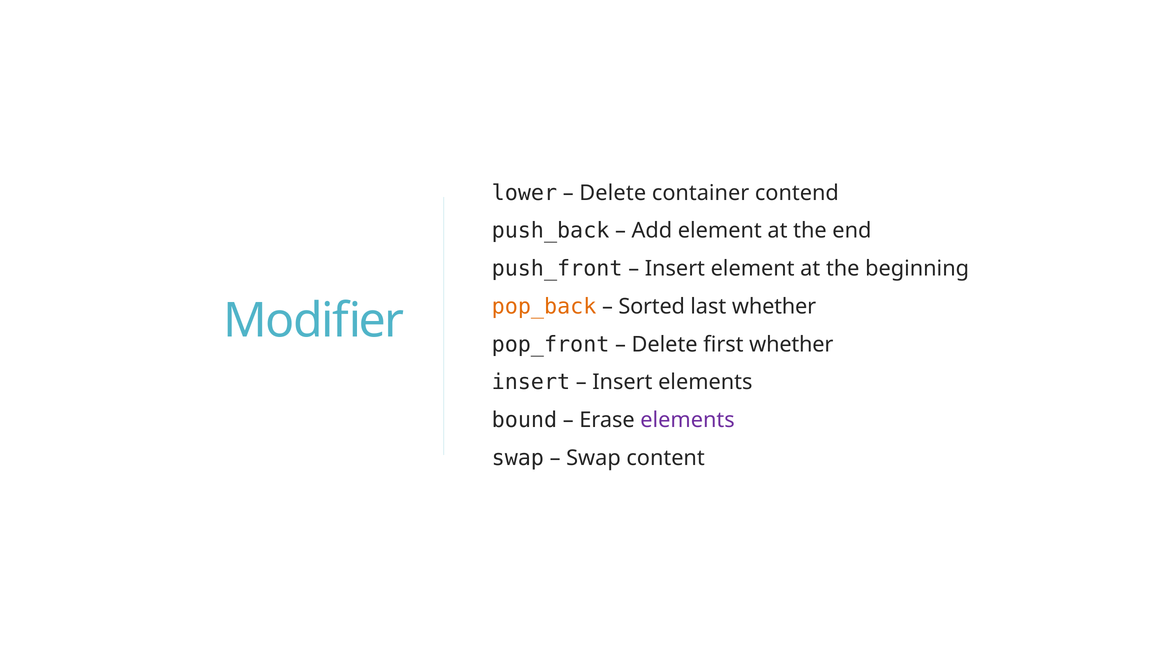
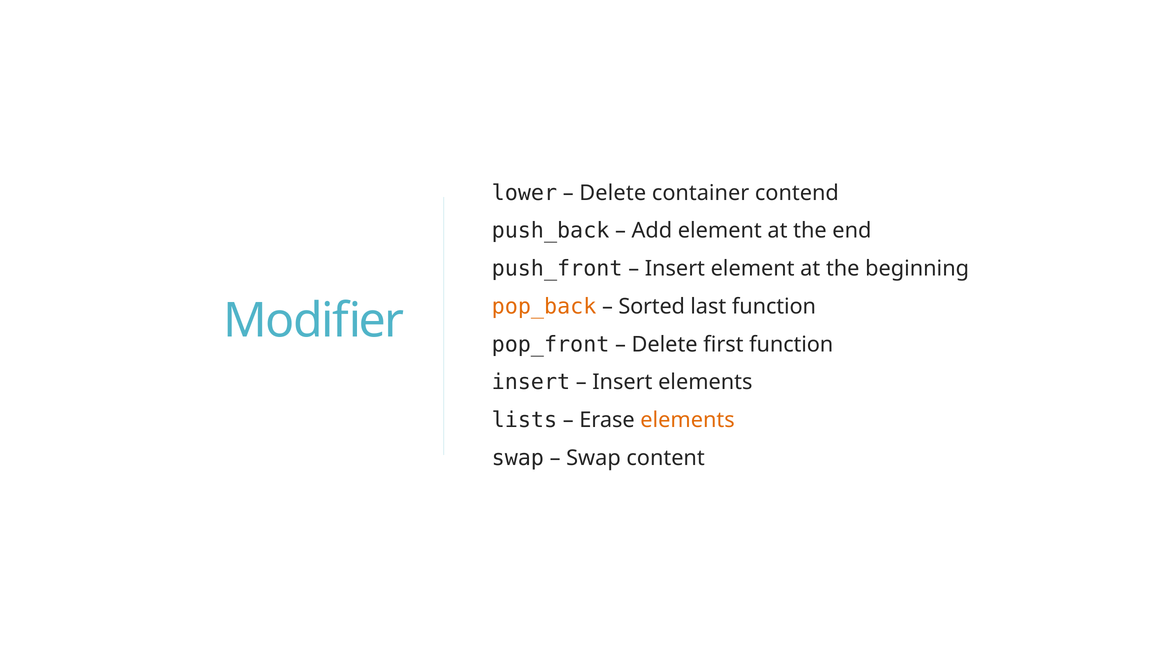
last whether: whether -> function
first whether: whether -> function
bound: bound -> lists
elements at (688, 420) colour: purple -> orange
